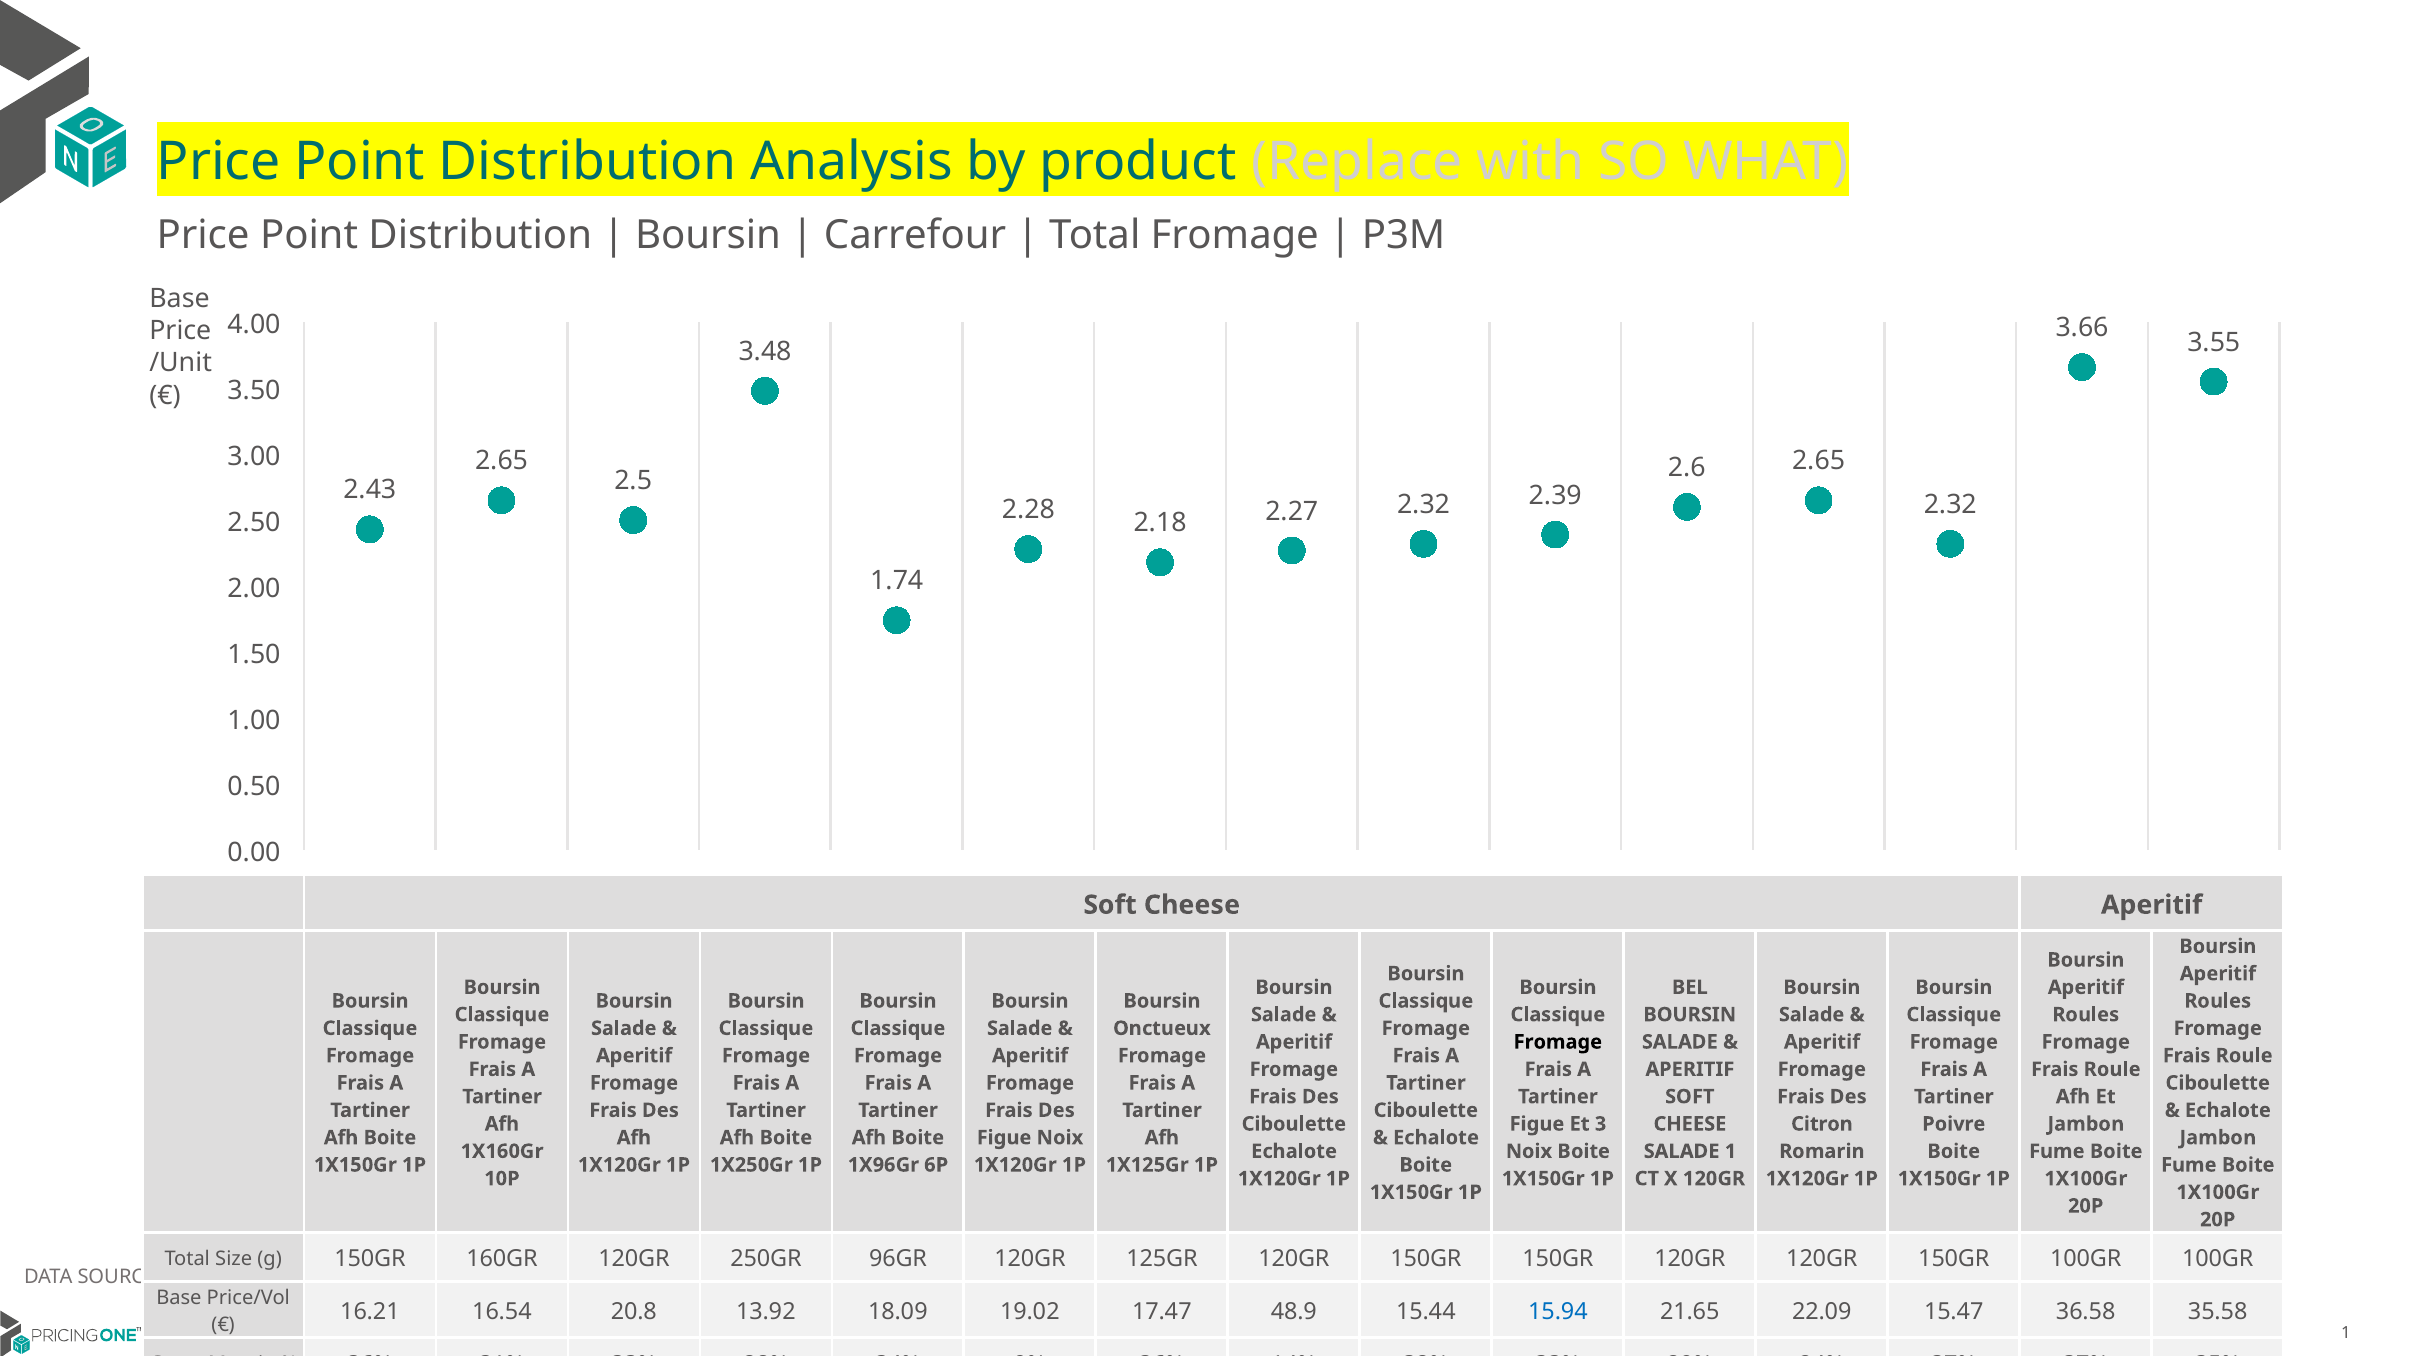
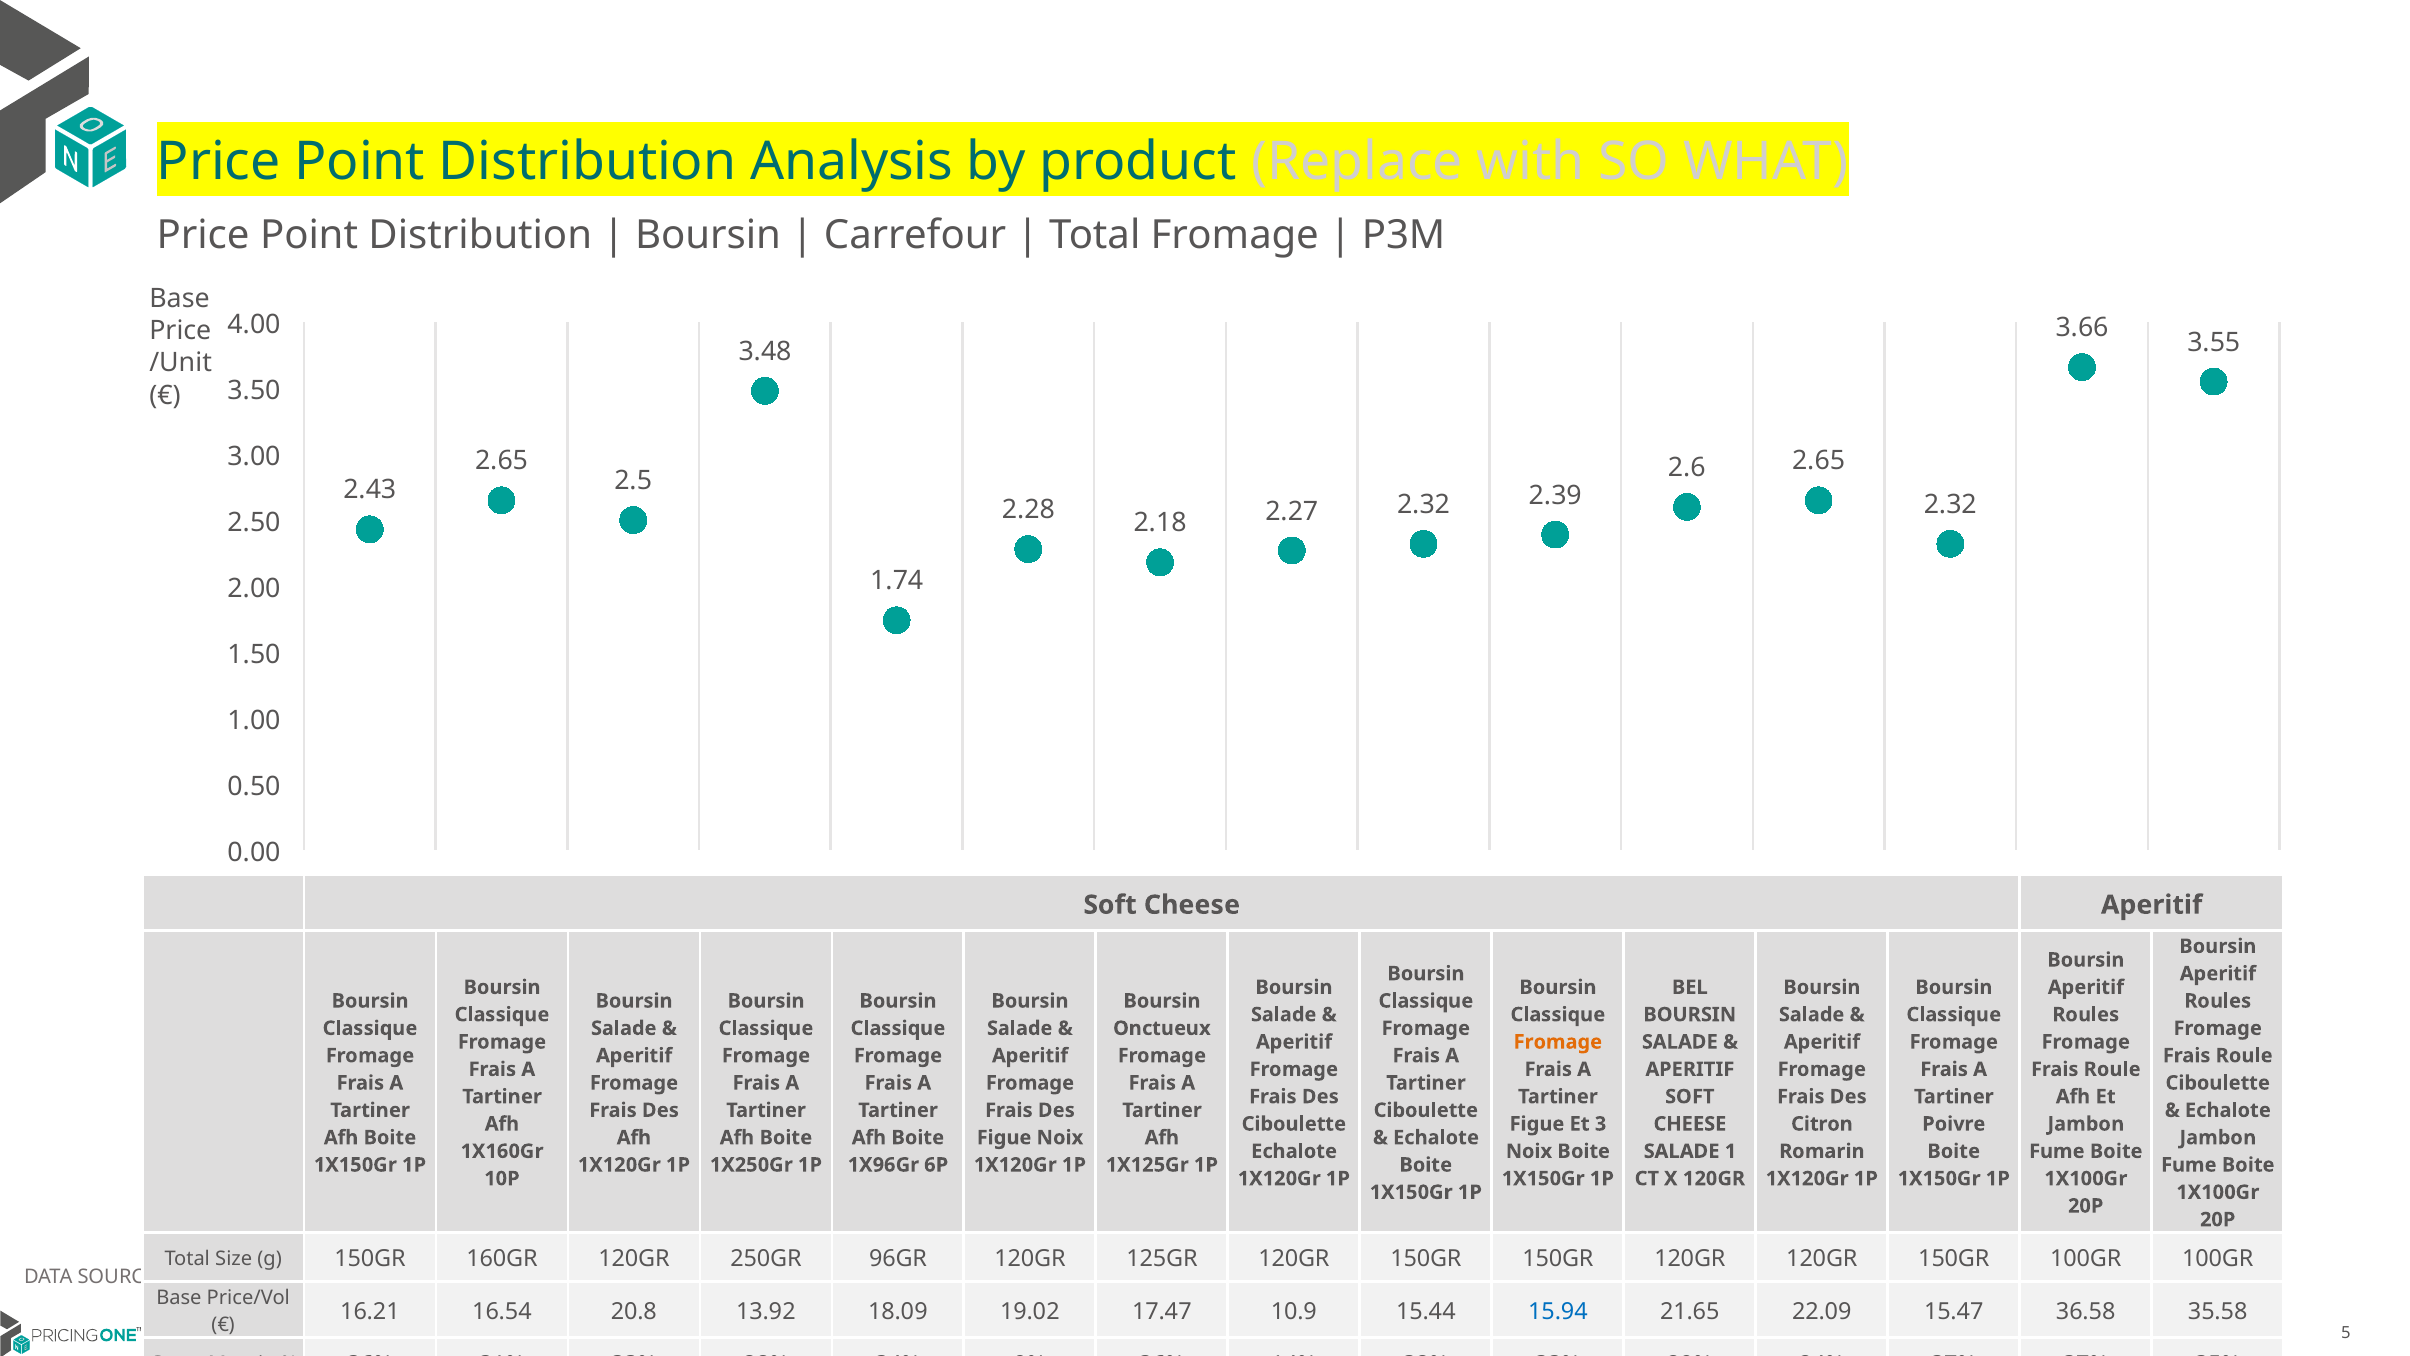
Fromage at (1558, 1042) colour: black -> orange
48.9: 48.9 -> 10.9
1 at (2346, 1333): 1 -> 5
